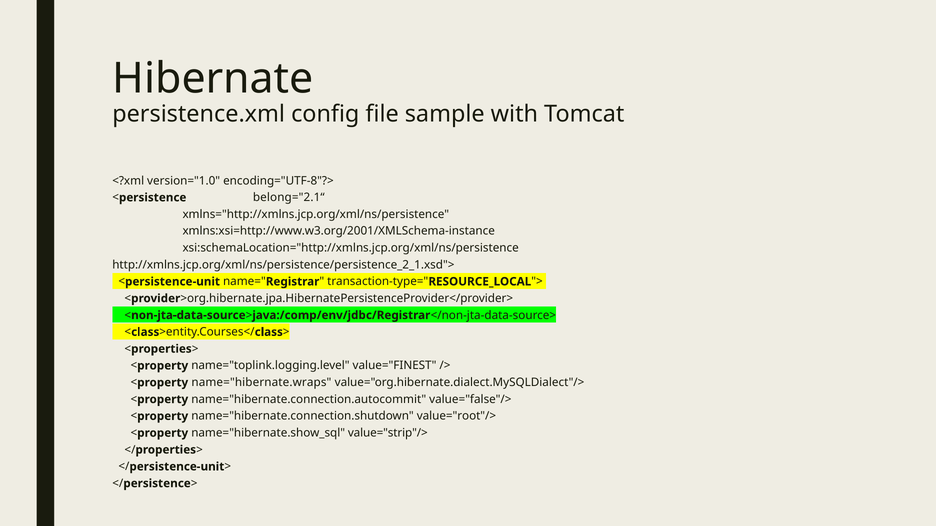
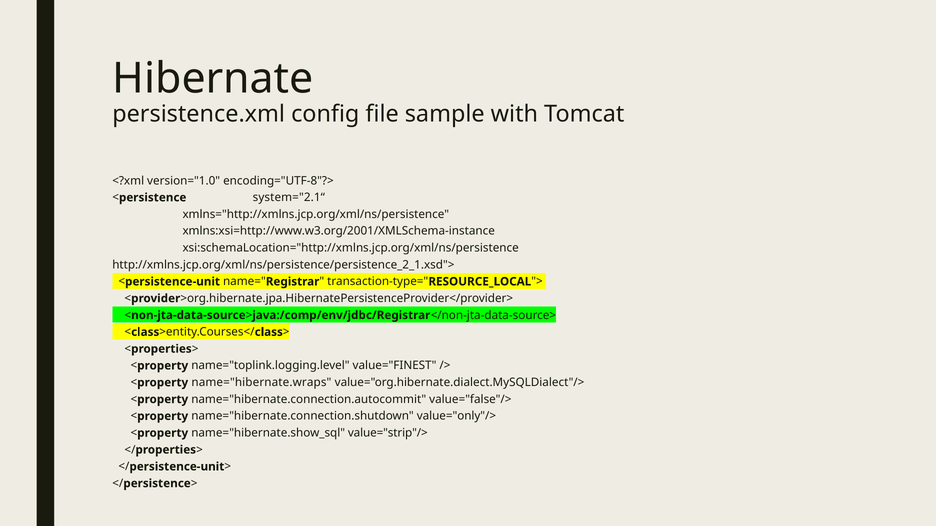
belong="2.1“: belong="2.1“ -> system="2.1“
value="root"/>: value="root"/> -> value="only"/>
